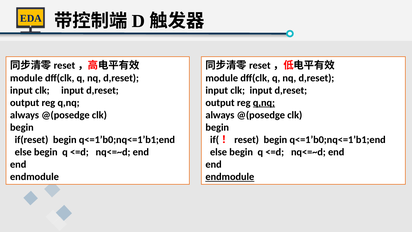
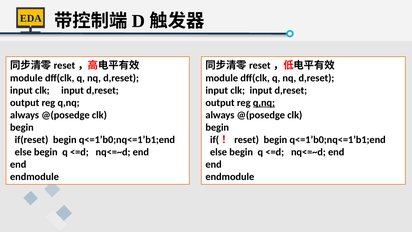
endmodule at (230, 177) underline: present -> none
